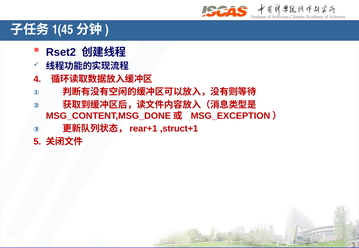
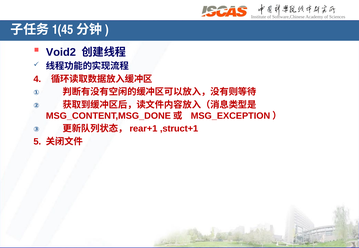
Rset2: Rset2 -> Void2
